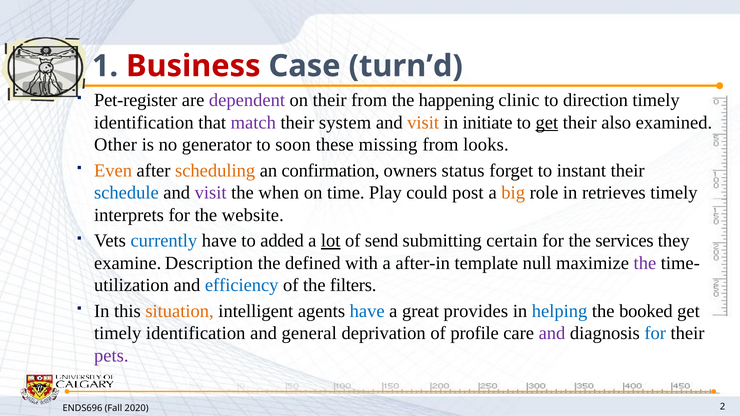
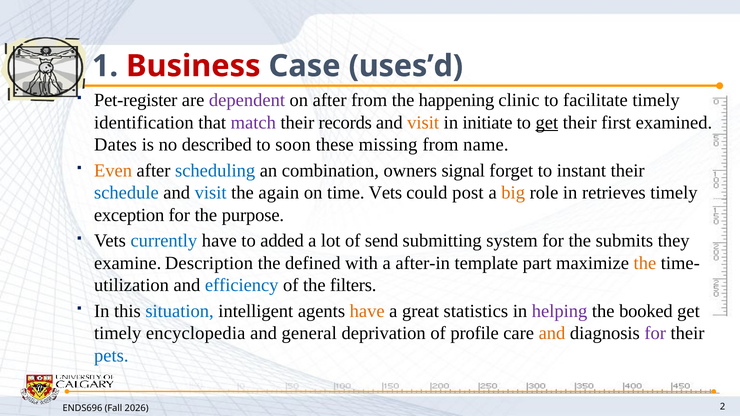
turn’d: turn’d -> uses’d
on their: their -> after
direction: direction -> facilitate
system: system -> records
also: also -> first
Other: Other -> Dates
generator: generator -> described
looks: looks -> name
scheduling colour: orange -> blue
confirmation: confirmation -> combination
status: status -> signal
visit at (211, 193) colour: purple -> blue
when: when -> again
time Play: Play -> Vets
interprets: interprets -> exception
website: website -> purpose
lot underline: present -> none
certain: certain -> system
services: services -> submits
null: null -> part
the at (645, 263) colour: purple -> orange
situation colour: orange -> blue
have at (367, 311) colour: blue -> orange
provides: provides -> statistics
helping colour: blue -> purple
identification at (196, 333): identification -> encyclopedia
and at (552, 333) colour: purple -> orange
for at (655, 333) colour: blue -> purple
pets colour: purple -> blue
2020: 2020 -> 2026
